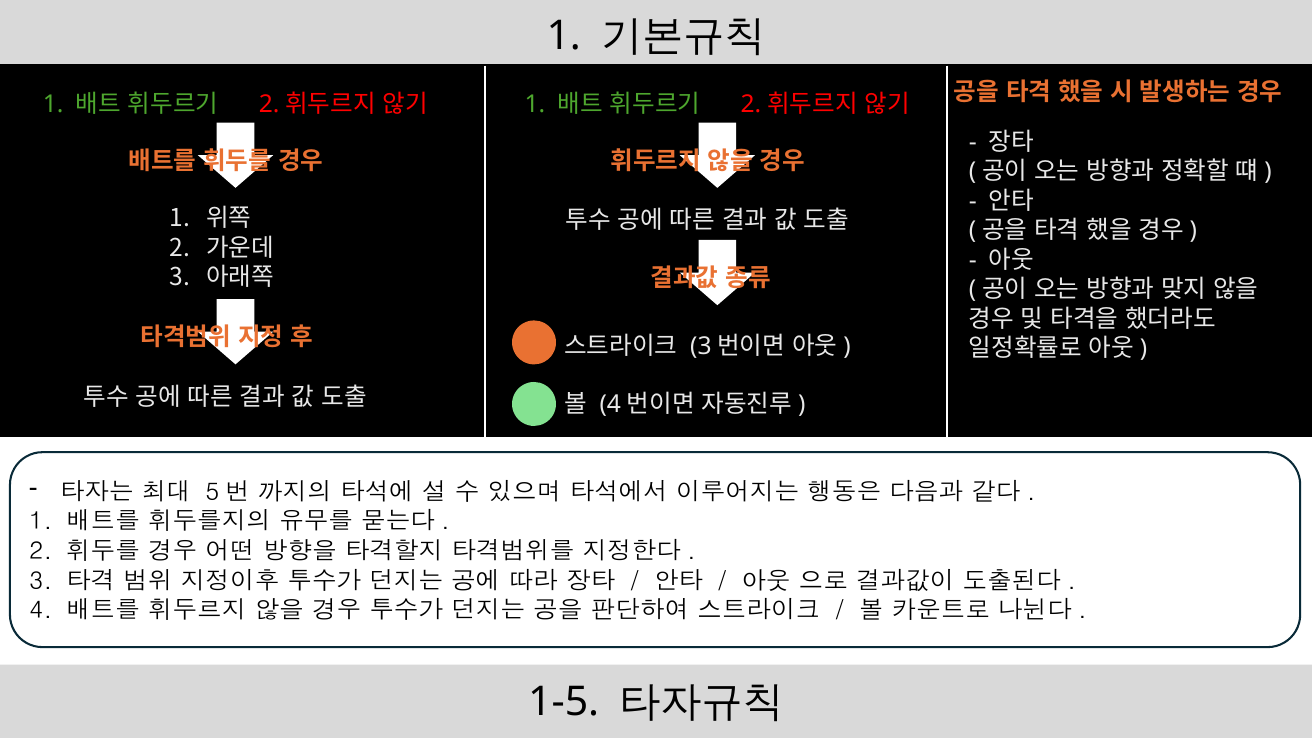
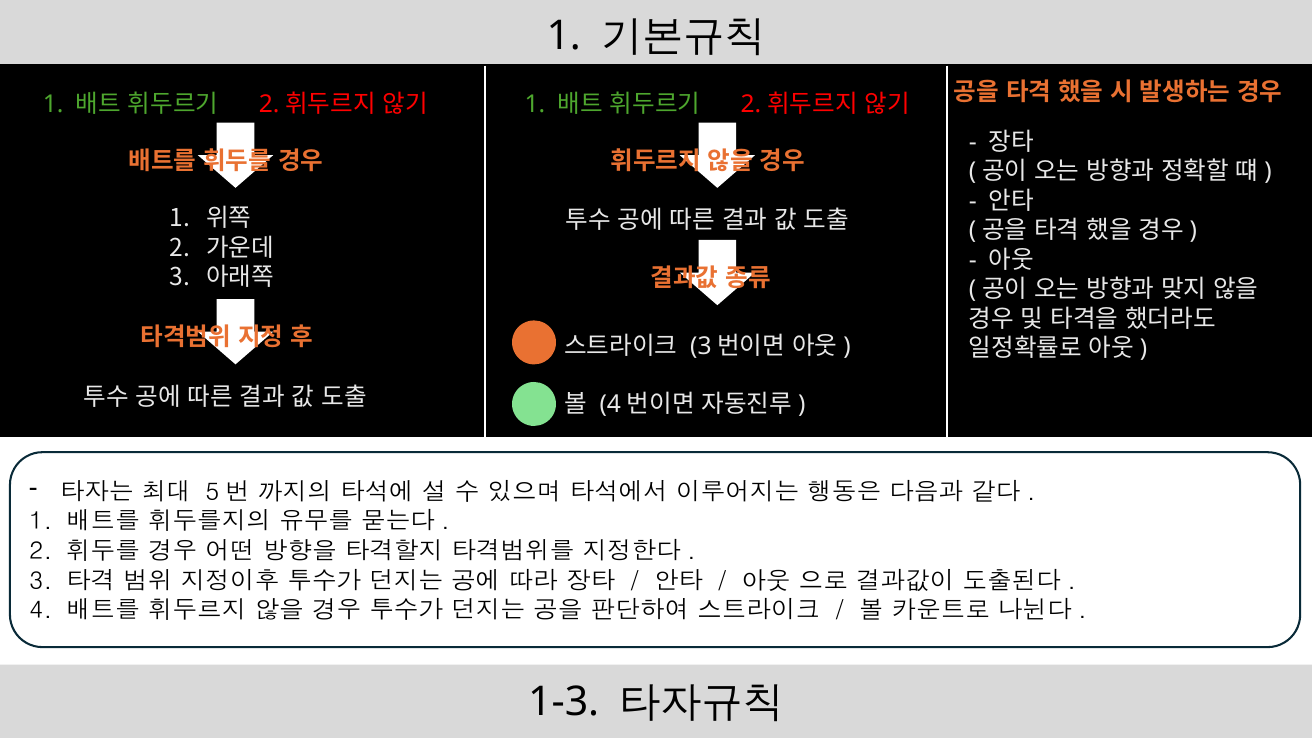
1-5: 1-5 -> 1-3
